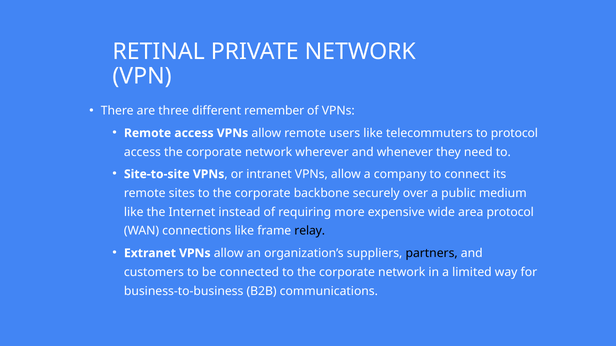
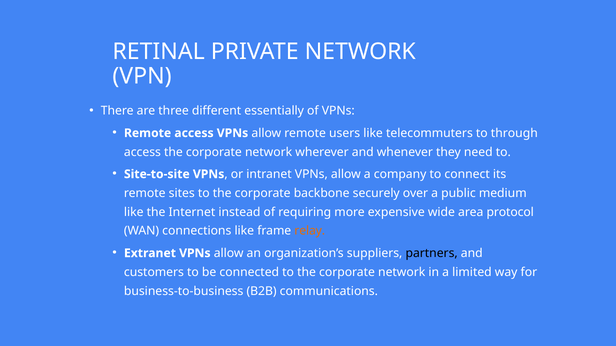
remember: remember -> essentially
to protocol: protocol -> through
relay colour: black -> orange
